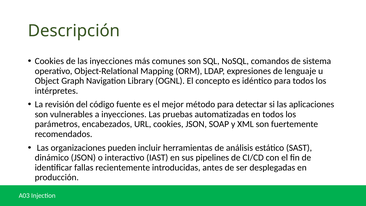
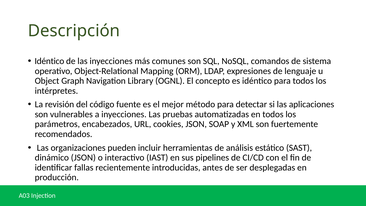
Cookies at (49, 61): Cookies -> Idéntico
